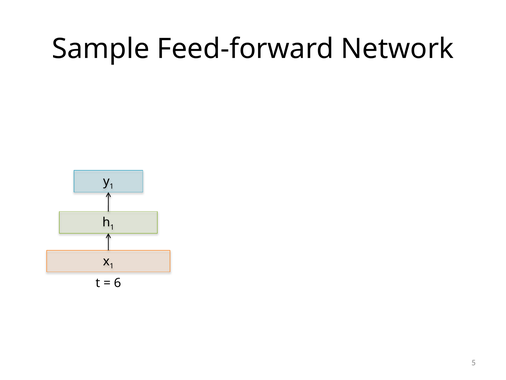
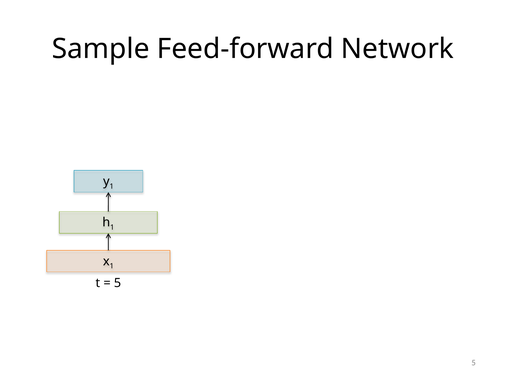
6 at (118, 282): 6 -> 5
